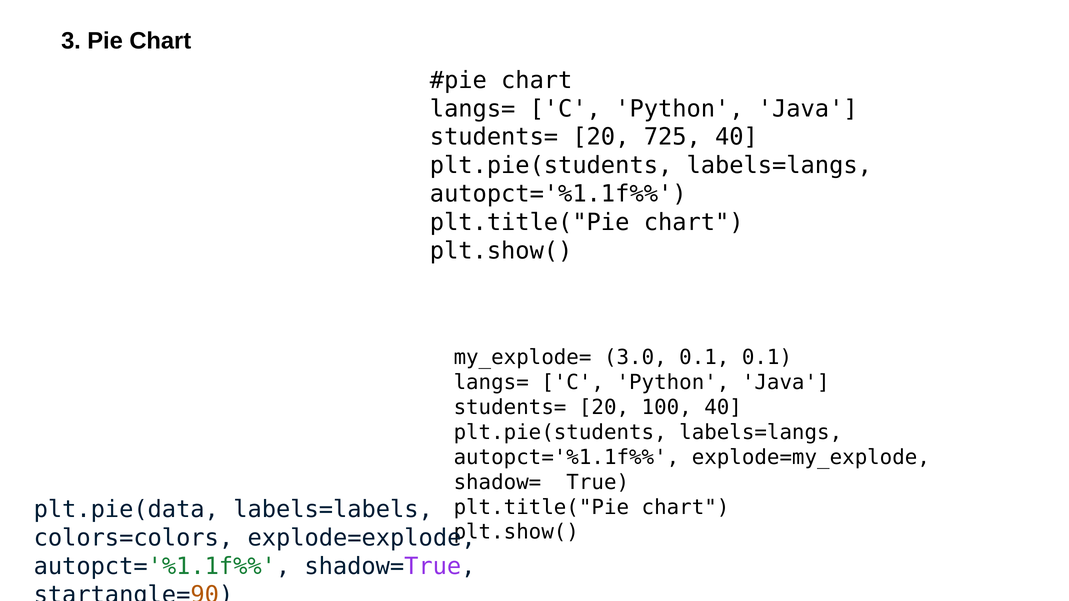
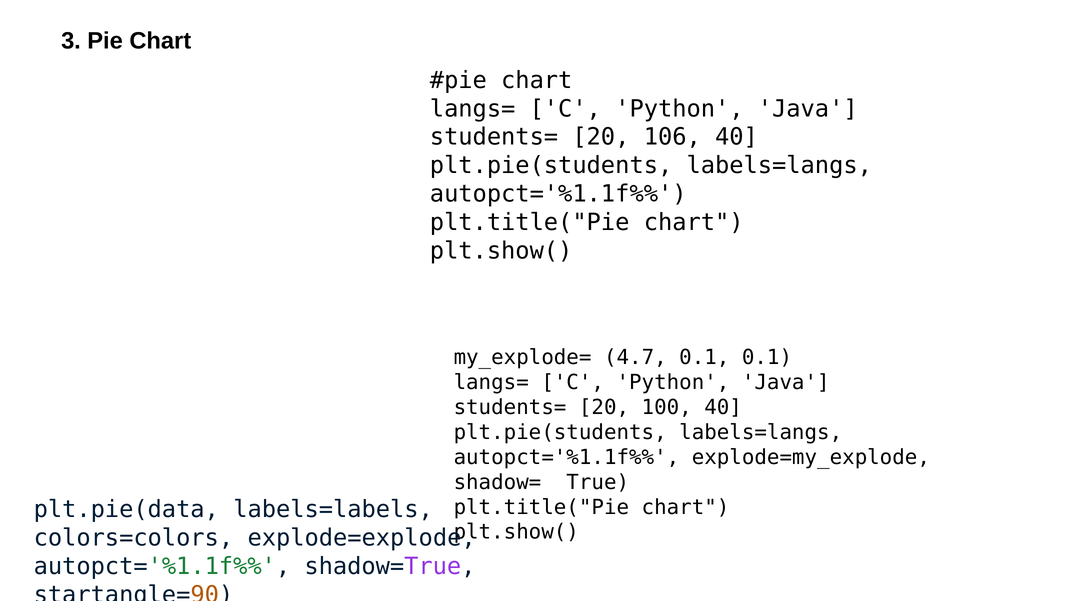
725: 725 -> 106
3.0: 3.0 -> 4.7
